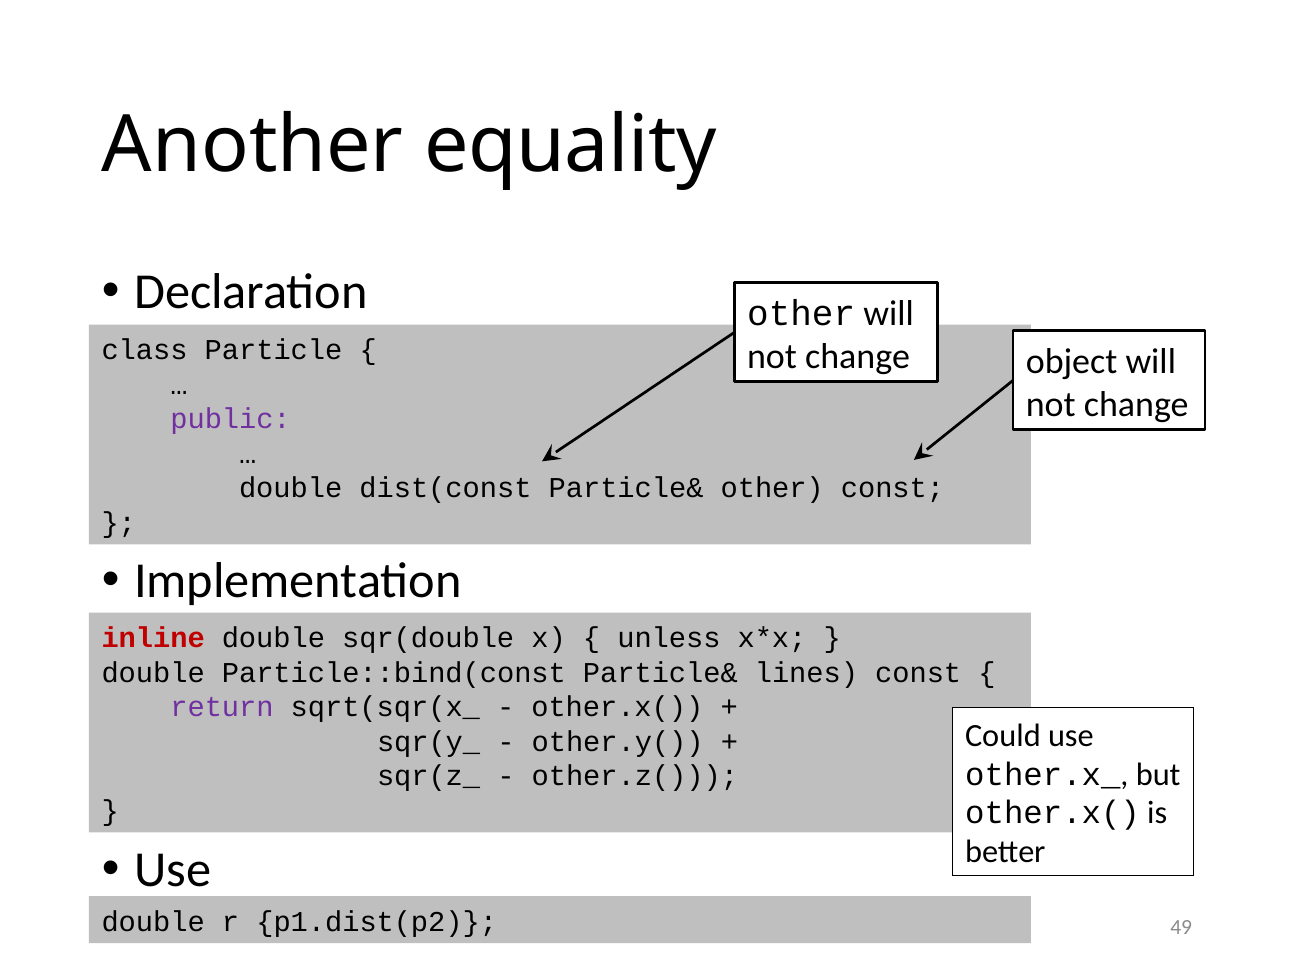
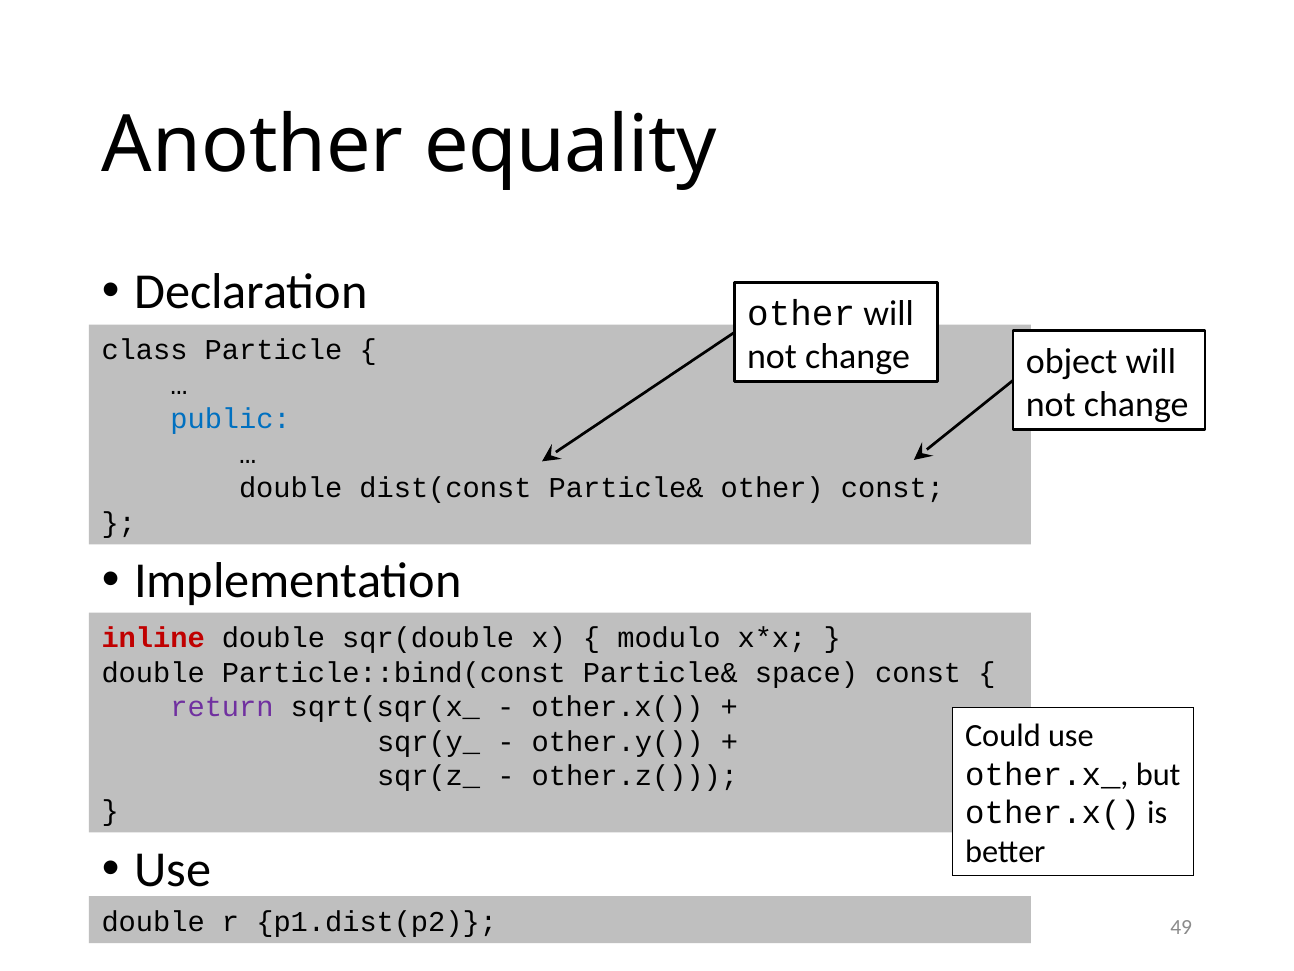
public colour: purple -> blue
unless: unless -> modulo
lines: lines -> space
